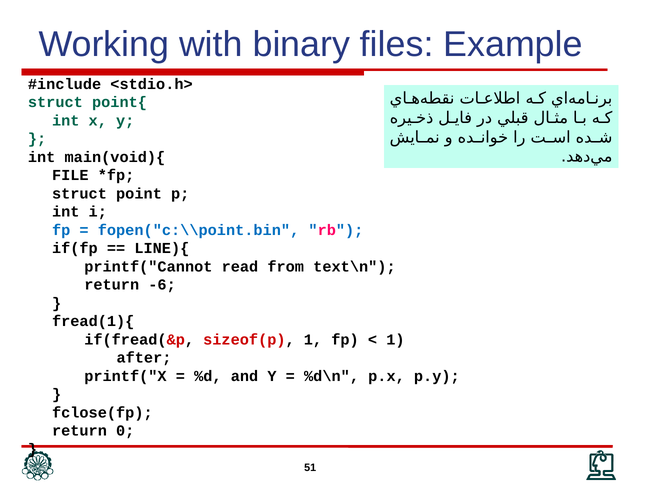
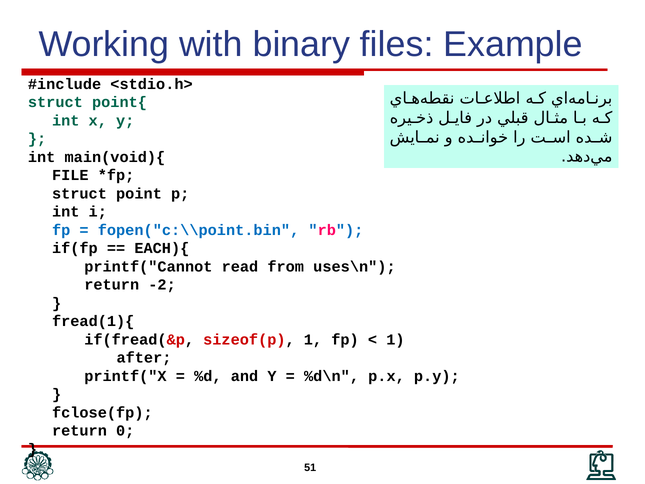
LINE){: LINE){ -> EACH){
text\n: text\n -> uses\n
-6: -6 -> -2
